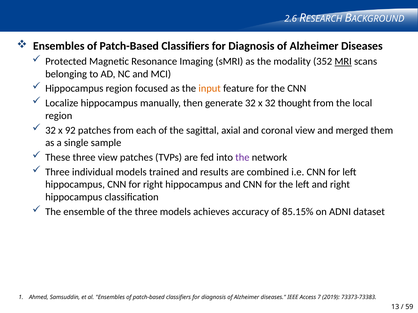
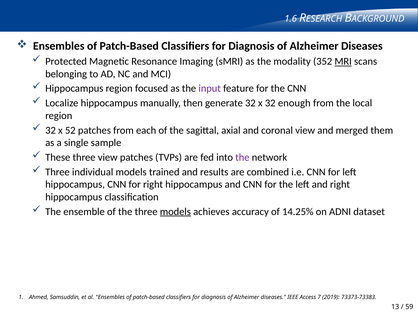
2.6: 2.6 -> 1.6
input colour: orange -> purple
thought: thought -> enough
92: 92 -> 52
models at (175, 212) underline: none -> present
85.15%: 85.15% -> 14.25%
